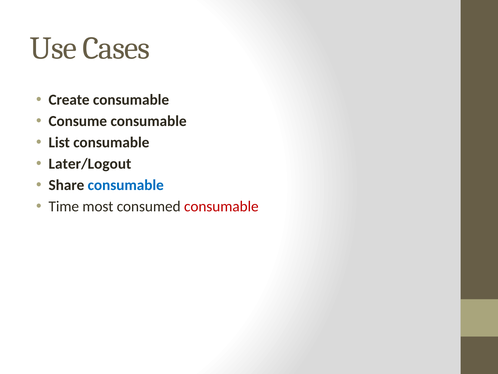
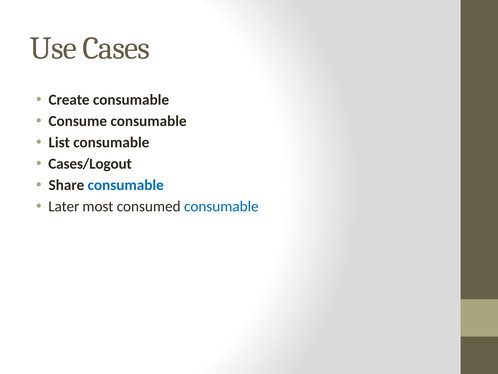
Later/Logout: Later/Logout -> Cases/Logout
Time: Time -> Later
consumable at (221, 206) colour: red -> blue
